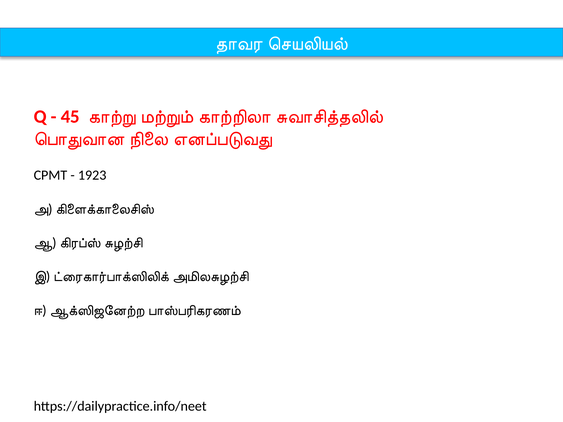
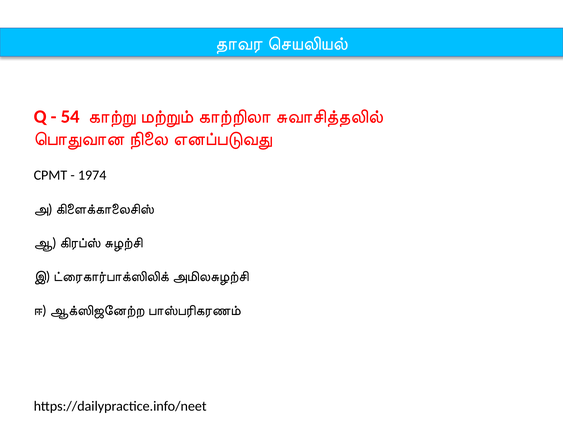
45: 45 -> 54
1923: 1923 -> 1974
